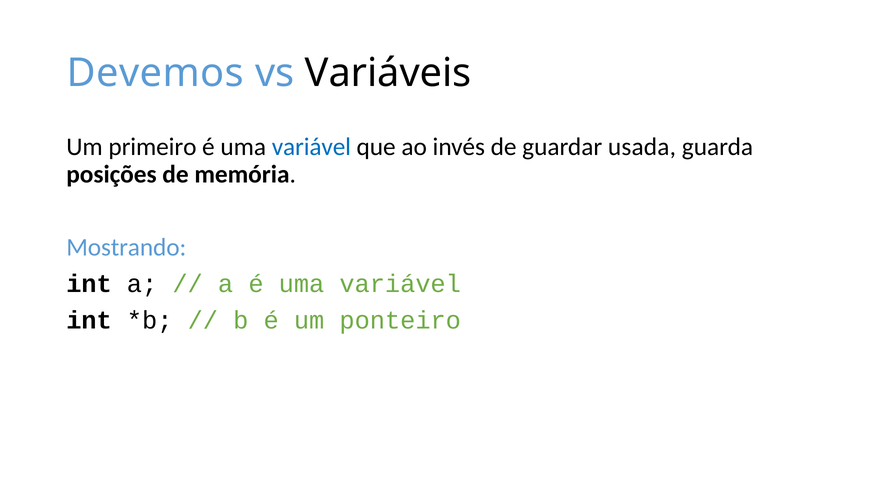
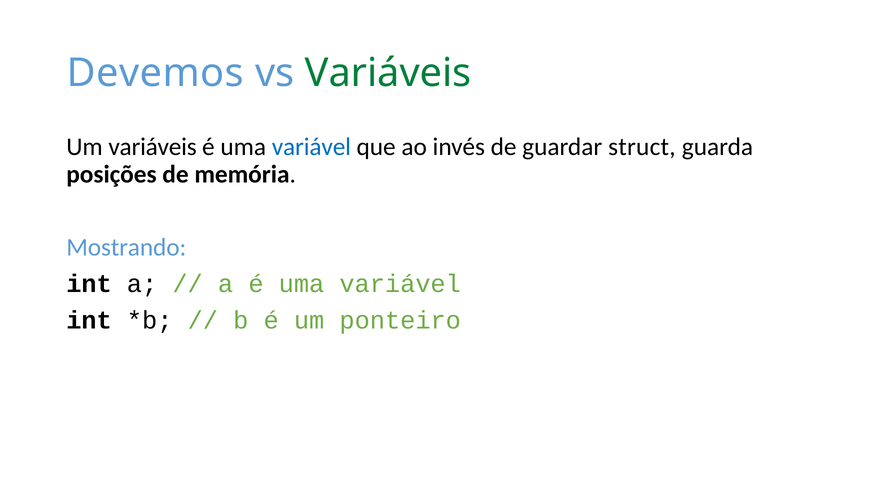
Variáveis at (388, 73) colour: black -> green
Um primeiro: primeiro -> variáveis
usada: usada -> struct
